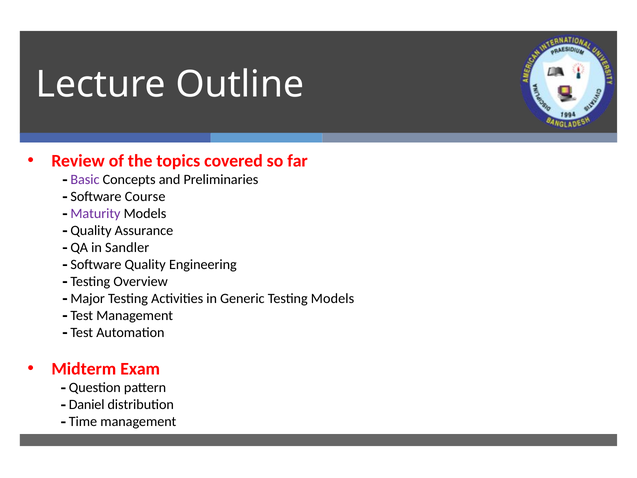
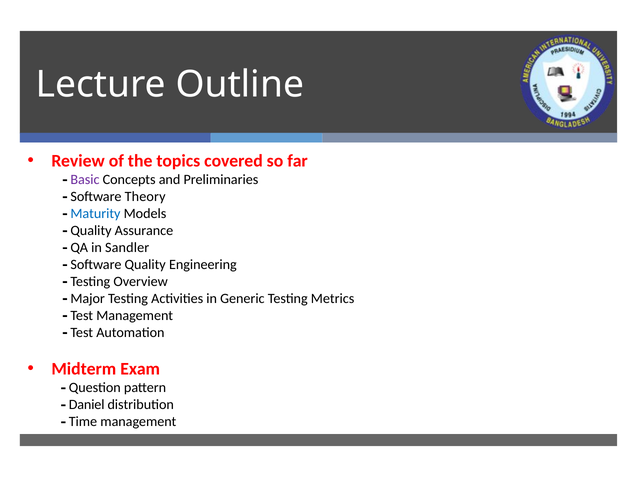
Course: Course -> Theory
Maturity colour: purple -> blue
Testing Models: Models -> Metrics
